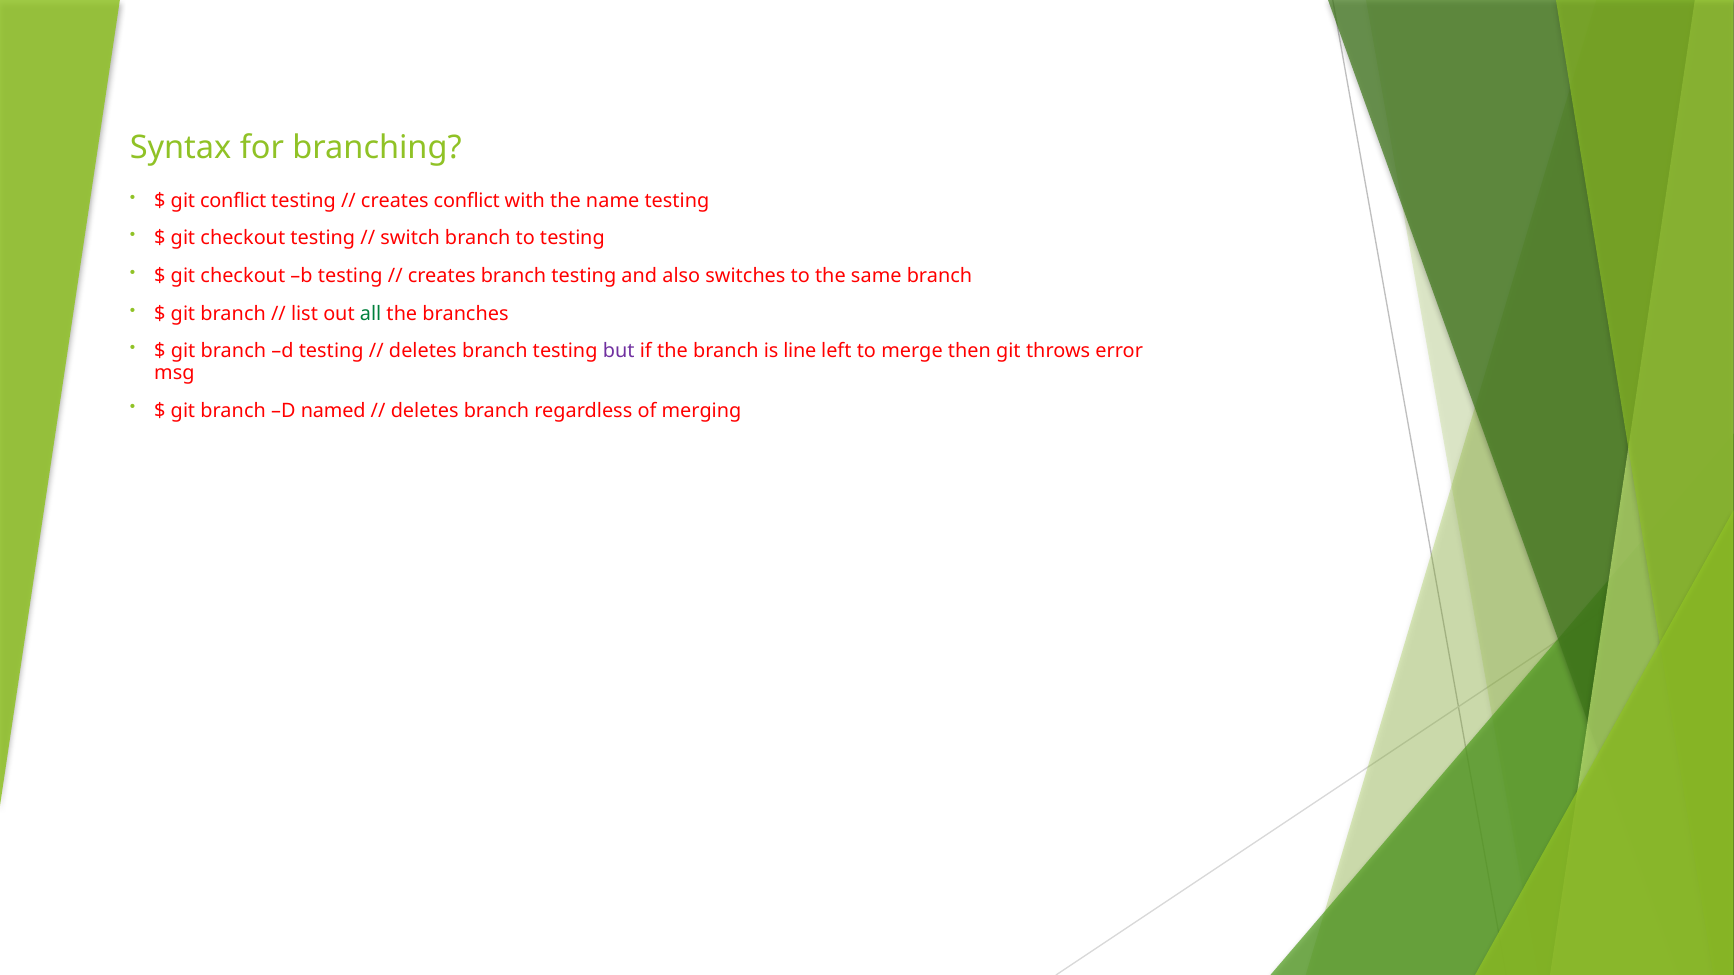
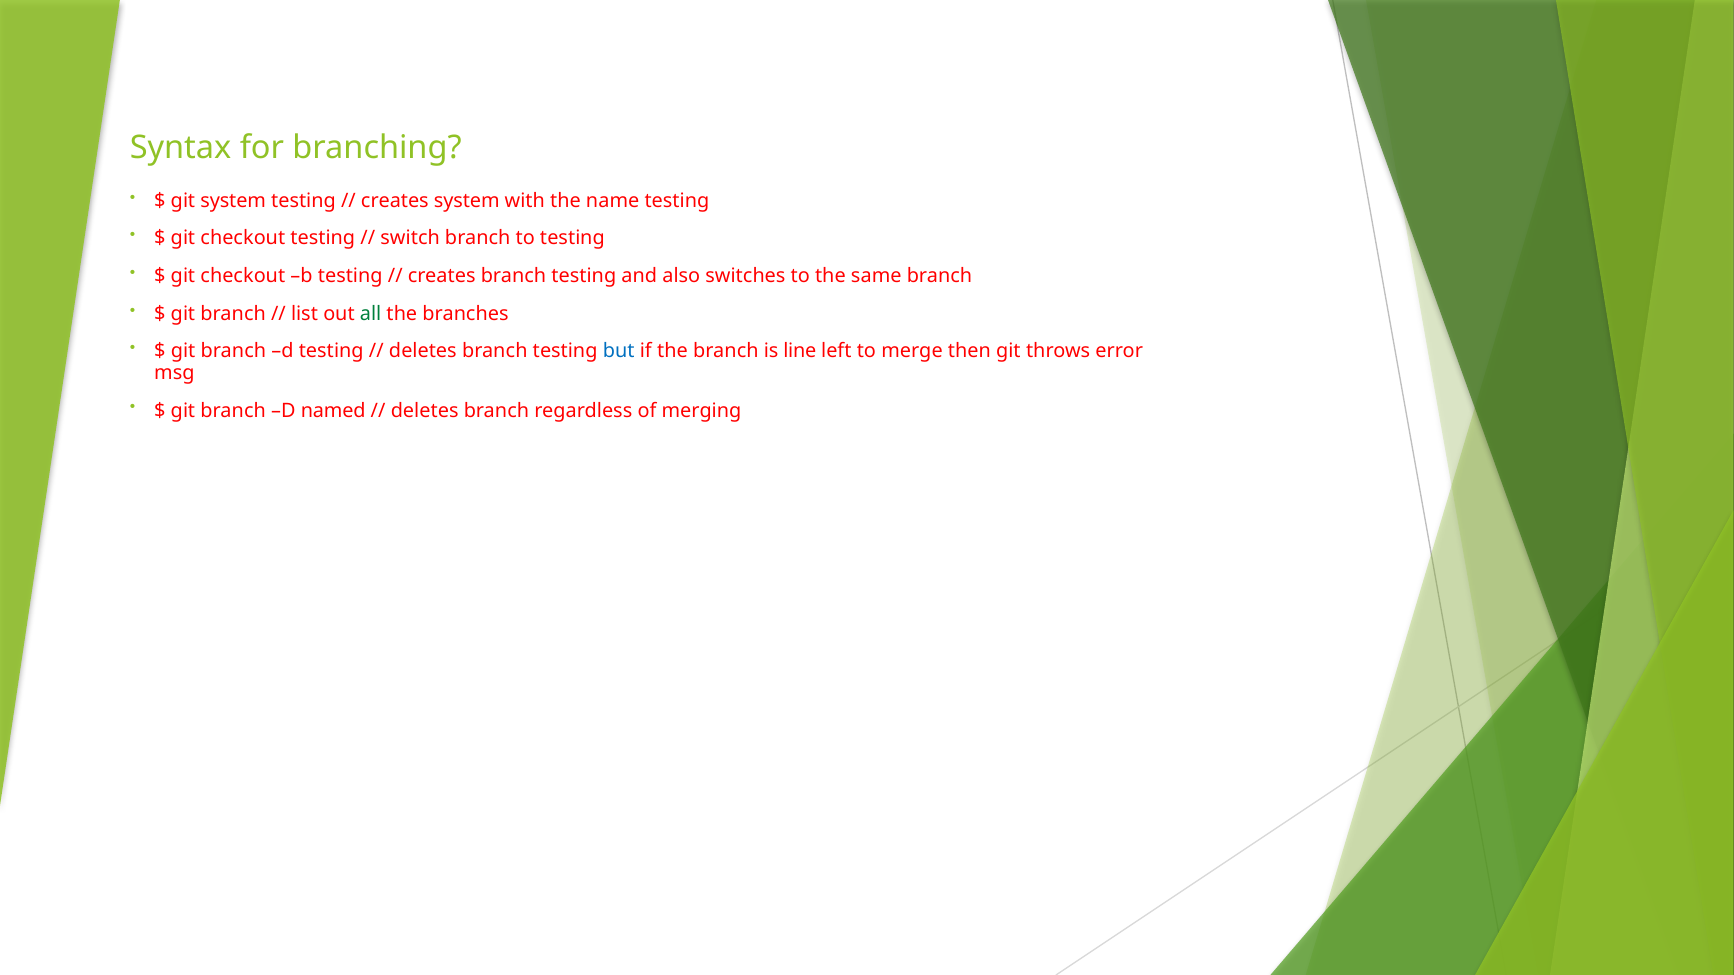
git conflict: conflict -> system
creates conflict: conflict -> system
but colour: purple -> blue
